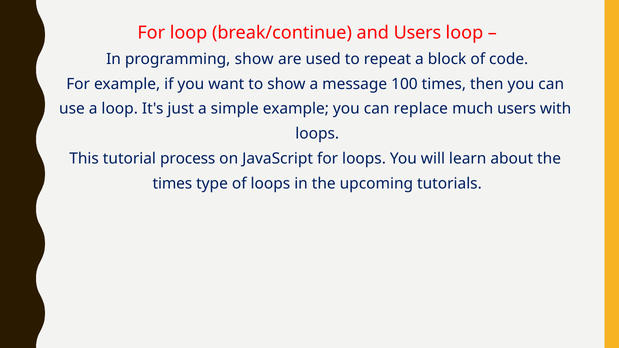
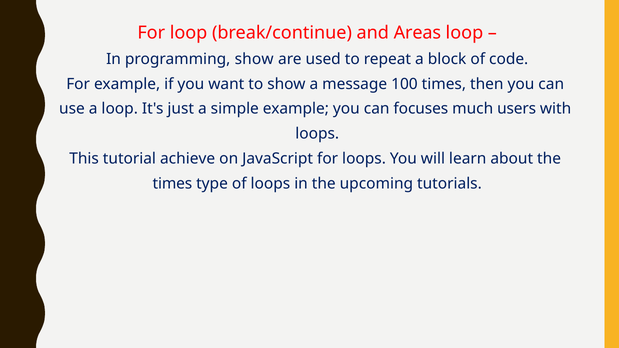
and Users: Users -> Areas
replace: replace -> focuses
process: process -> achieve
